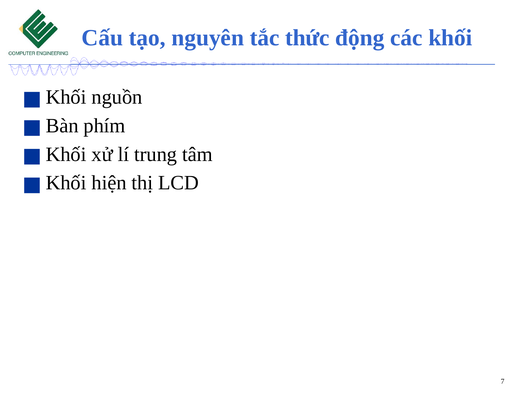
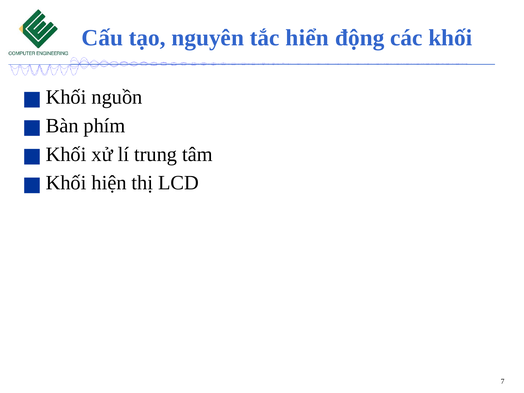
thức: thức -> hiển
